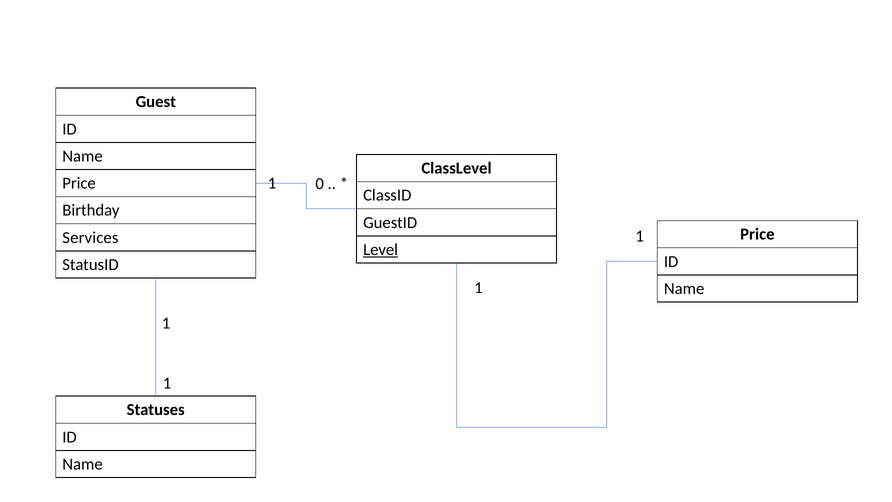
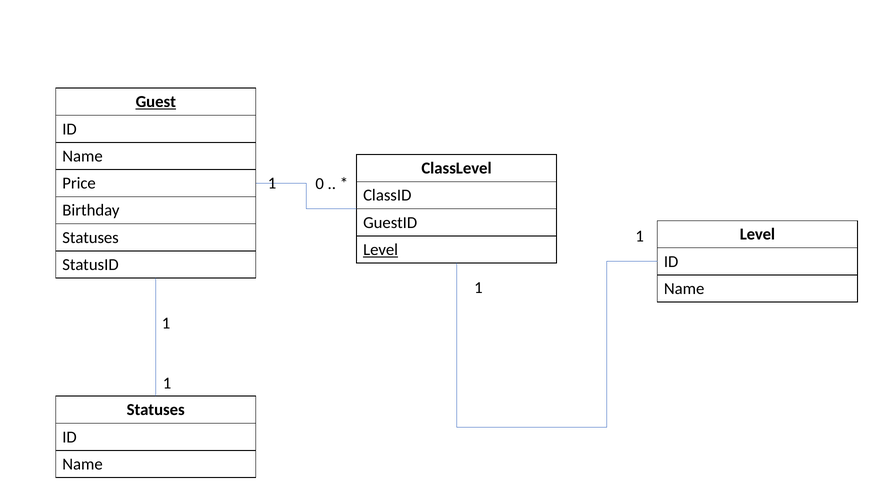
Guest underline: none -> present
Price at (757, 234): Price -> Level
Services at (90, 237): Services -> Statuses
